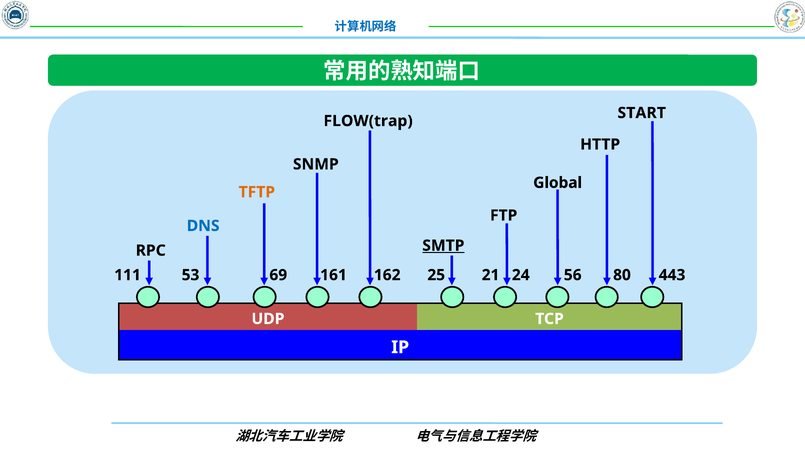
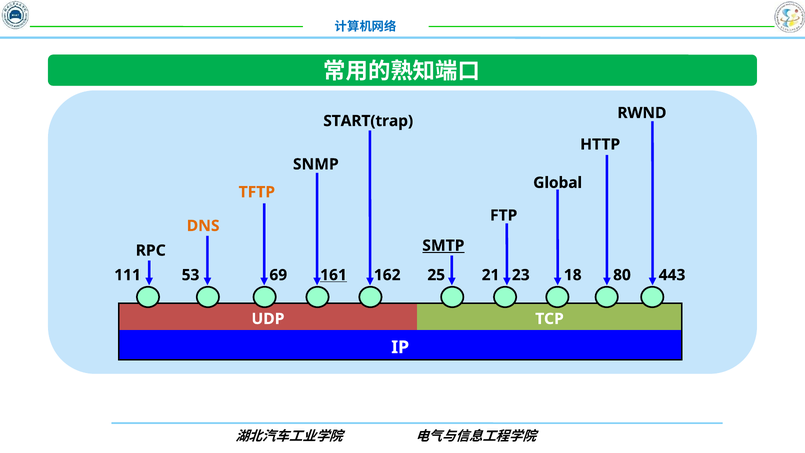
START: START -> RWND
FLOW(trap: FLOW(trap -> START(trap
DNS colour: blue -> orange
161 underline: none -> present
24: 24 -> 23
56: 56 -> 18
